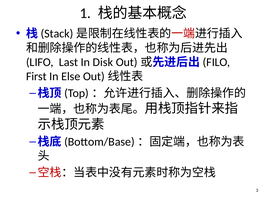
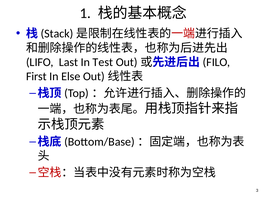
Disk: Disk -> Test
